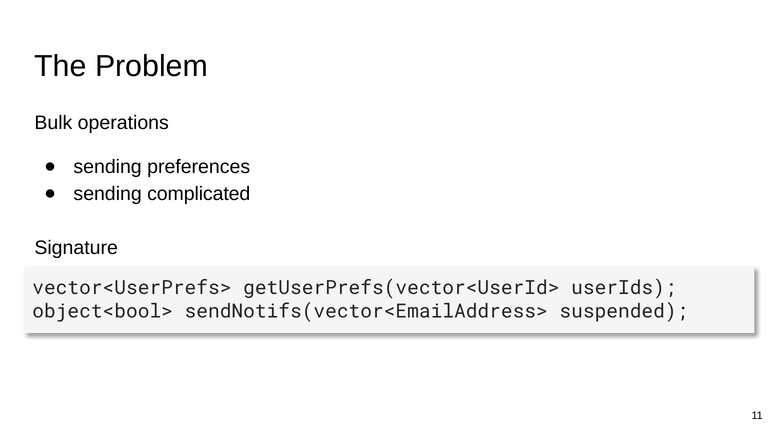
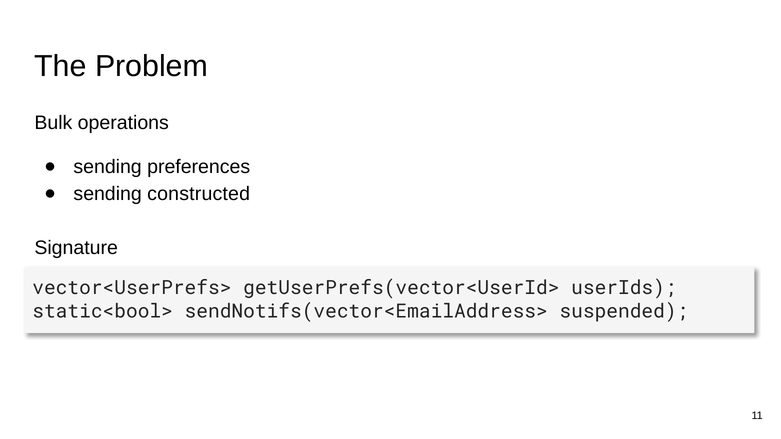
complicated: complicated -> constructed
object<bool>: object<bool> -> static<bool>
